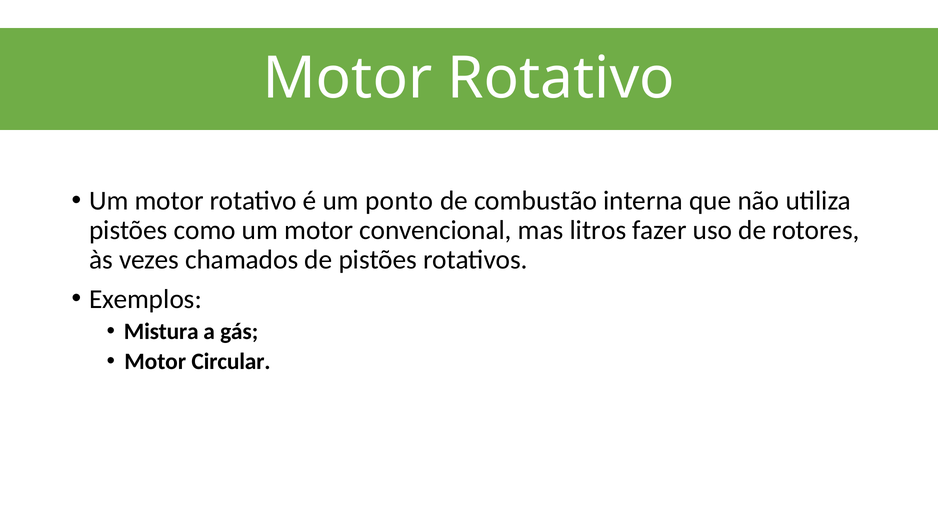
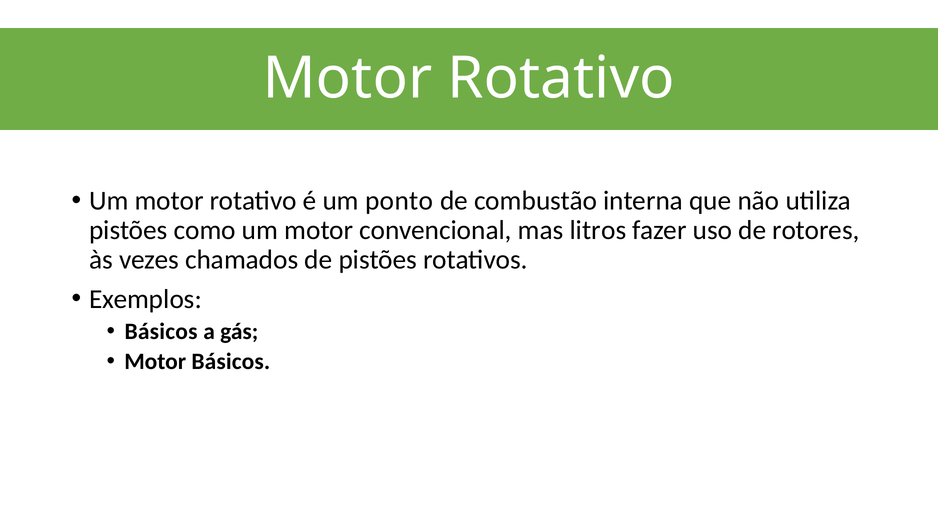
Mistura at (161, 332): Mistura -> Básicos
Motor Circular: Circular -> Básicos
